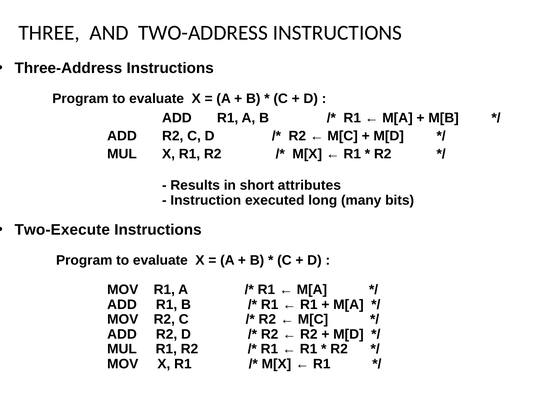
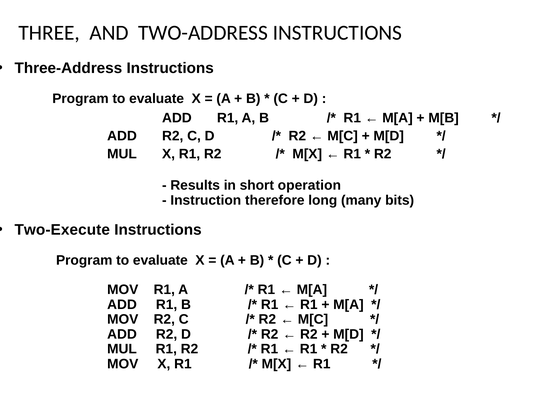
attributes: attributes -> operation
executed: executed -> therefore
